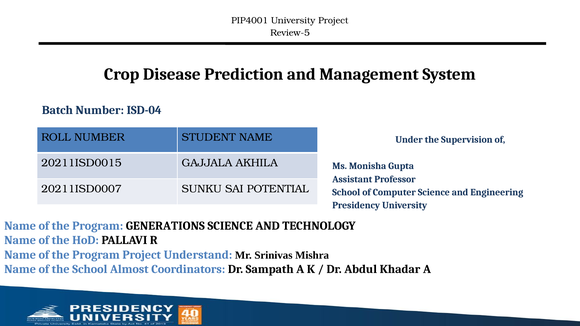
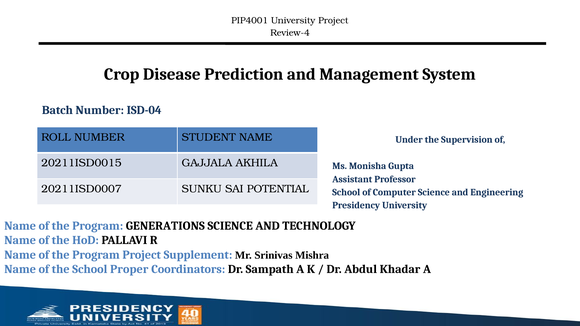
Review-5: Review-5 -> Review-4
Understand: Understand -> Supplement
Almost: Almost -> Proper
